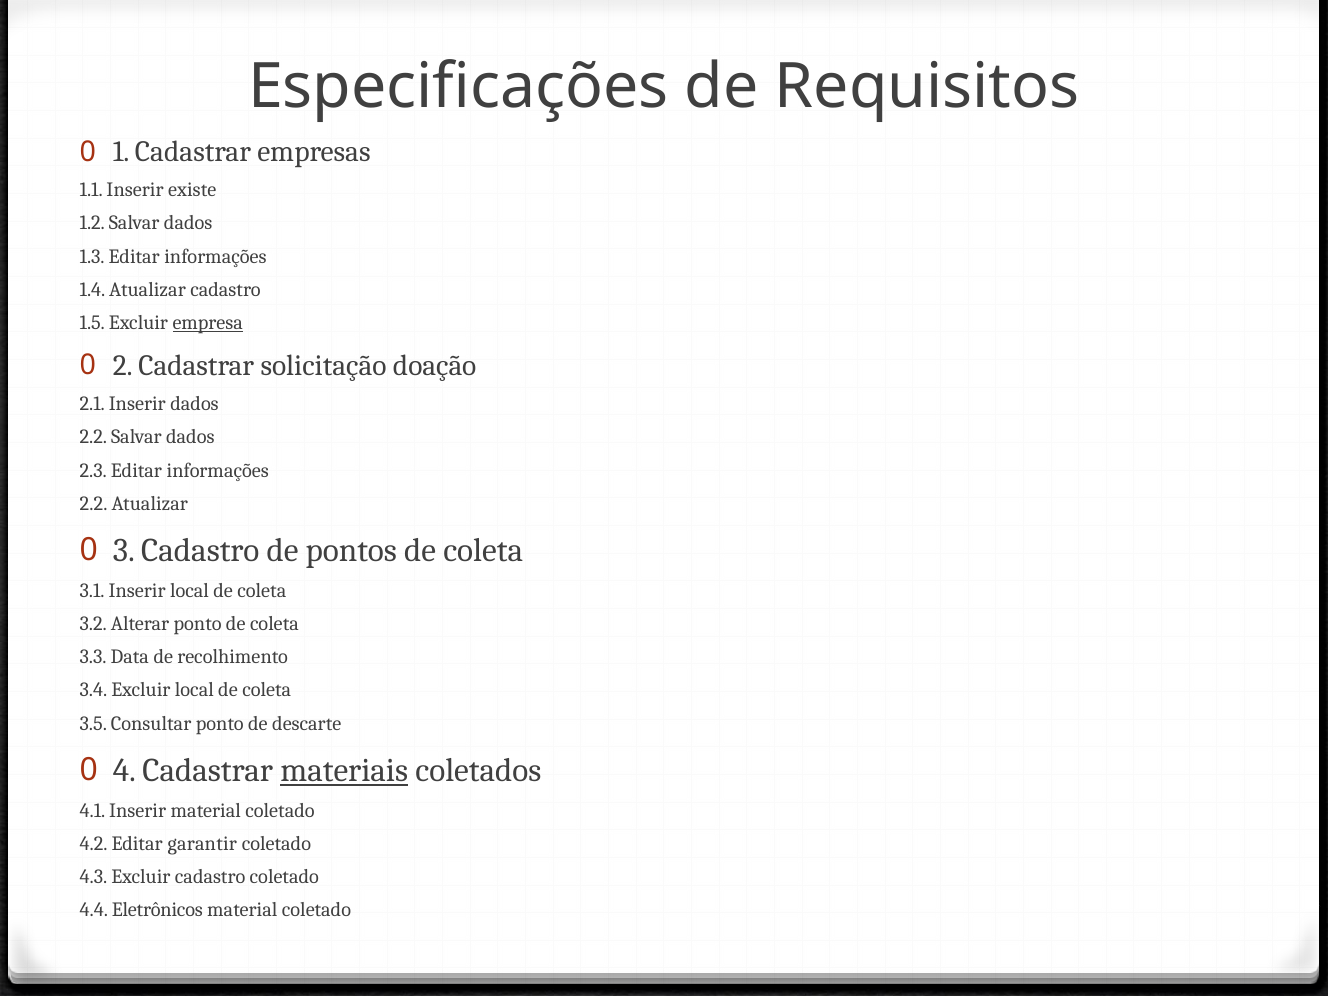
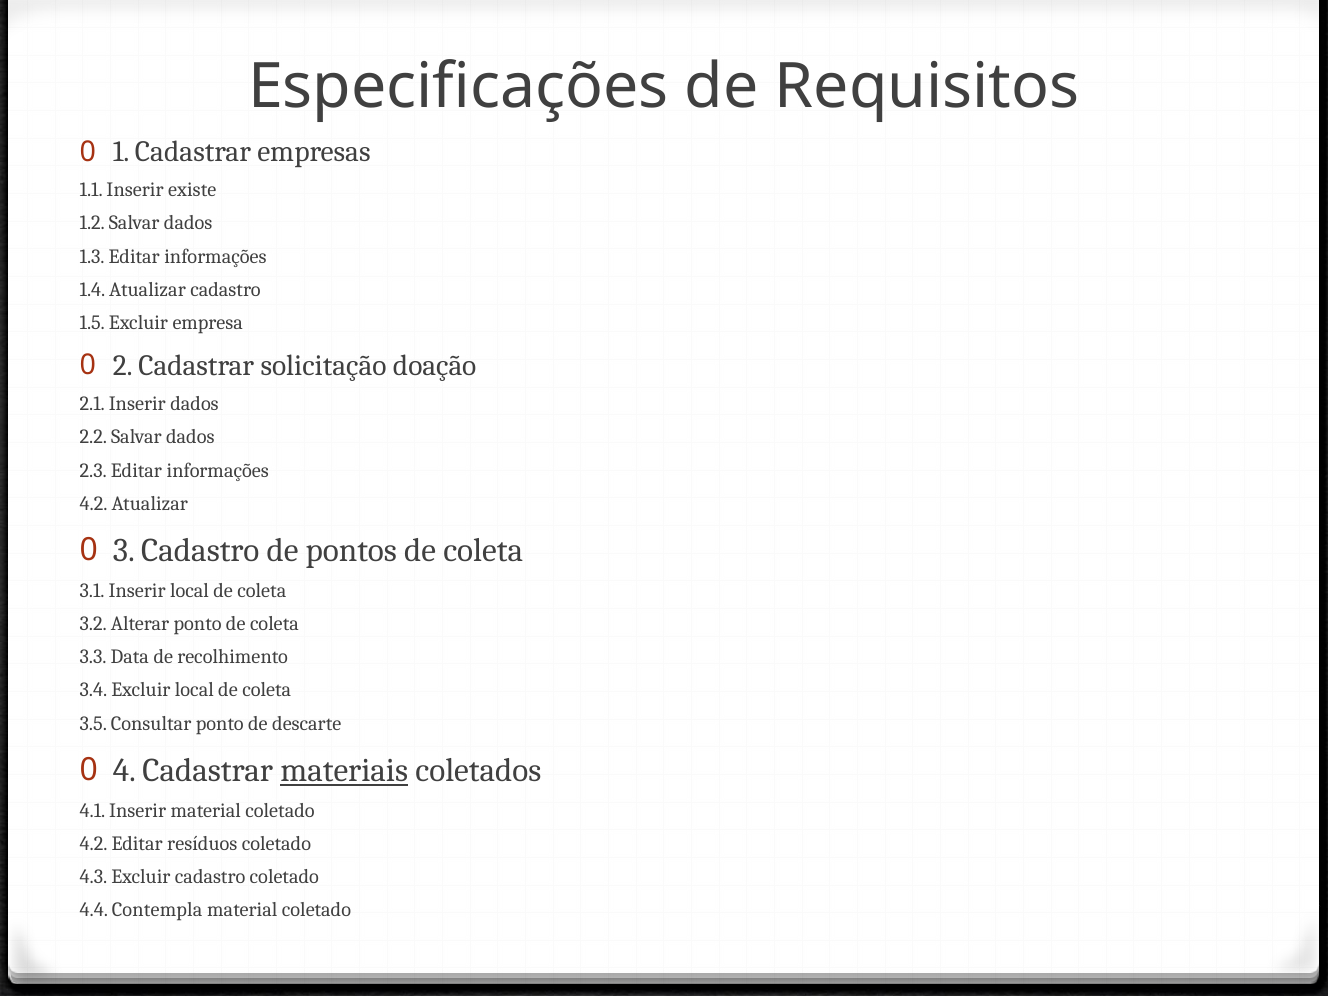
empresa underline: present -> none
2.2 at (94, 504): 2.2 -> 4.2
garantir: garantir -> resíduos
Eletrônicos: Eletrônicos -> Contempla
